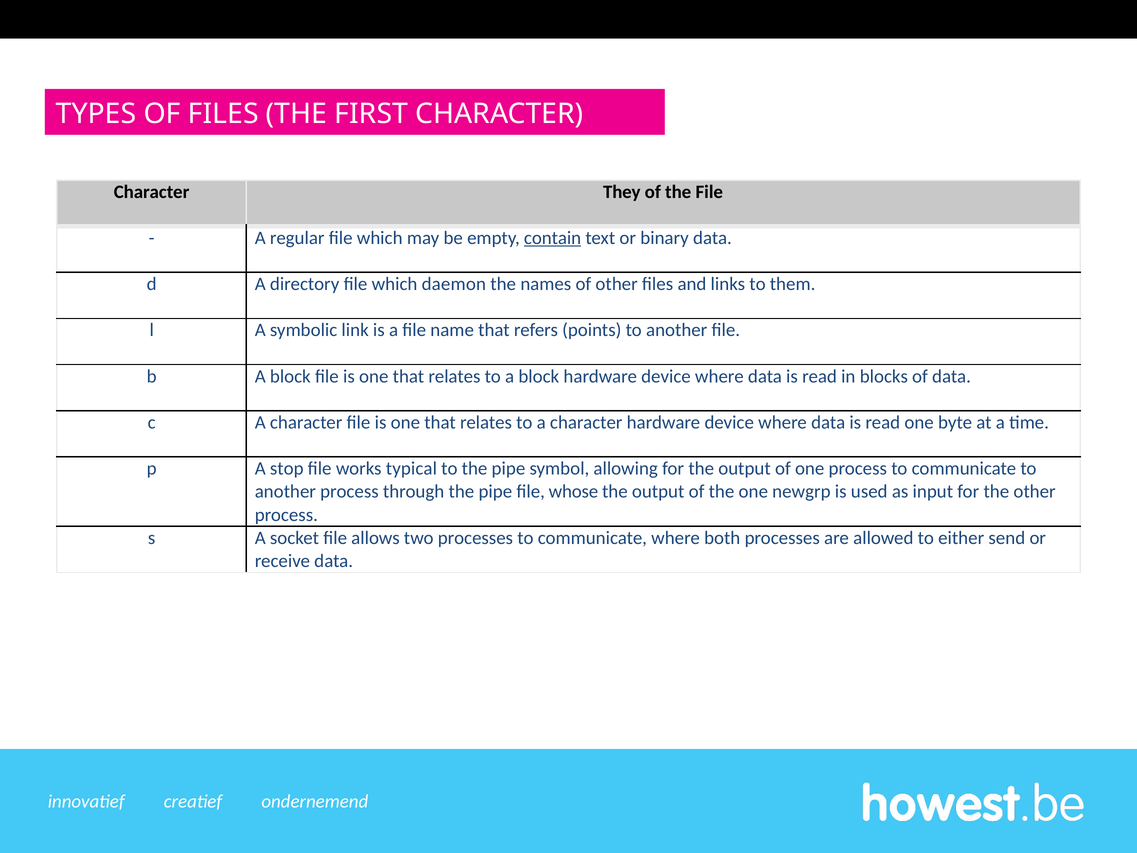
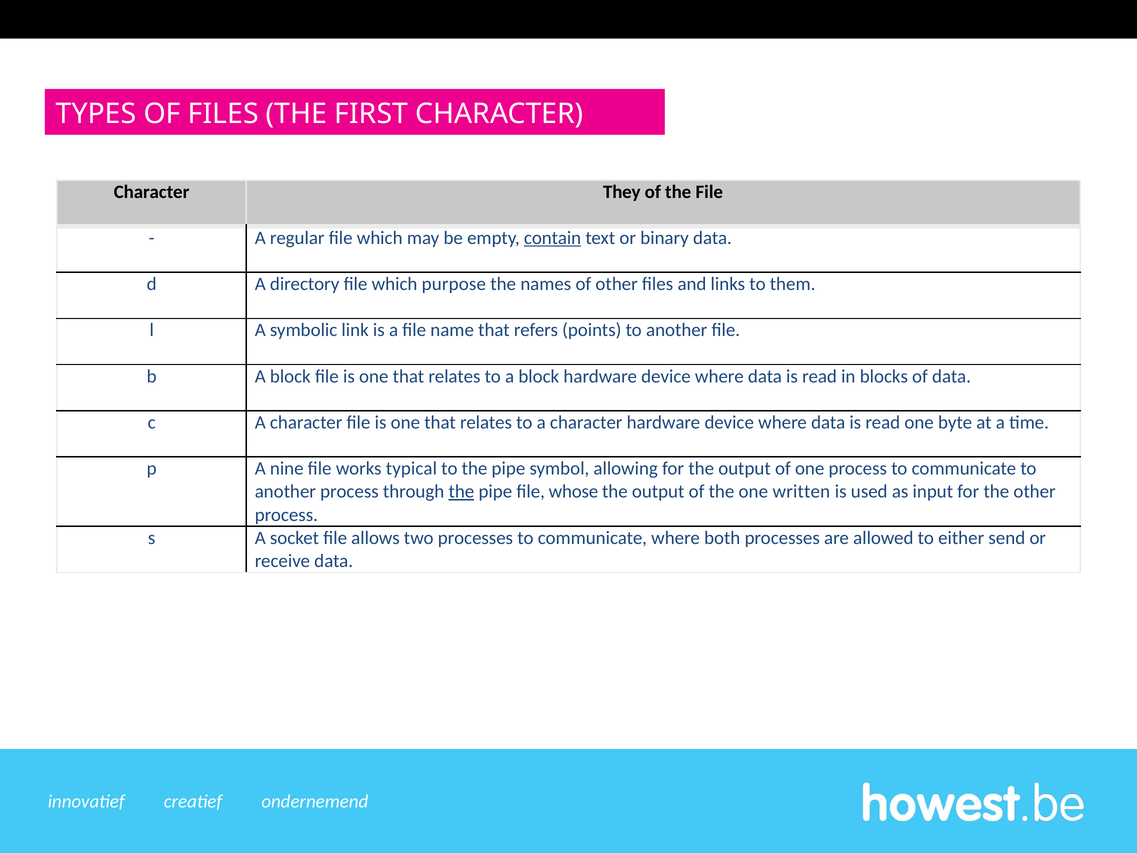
daemon: daemon -> purpose
stop: stop -> nine
the at (461, 492) underline: none -> present
newgrp: newgrp -> written
